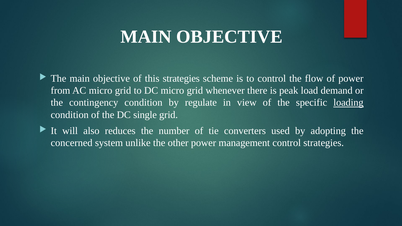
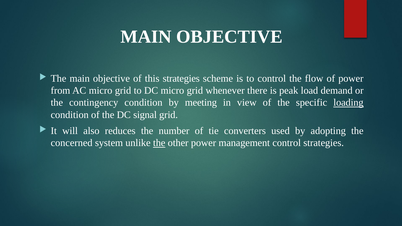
regulate: regulate -> meeting
single: single -> signal
the at (159, 143) underline: none -> present
